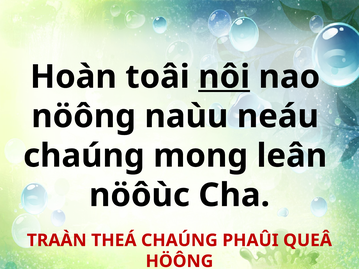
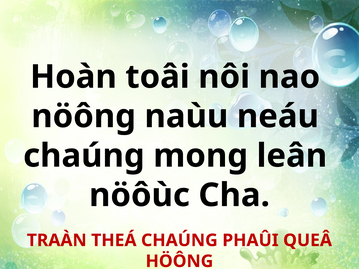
nôi underline: present -> none
